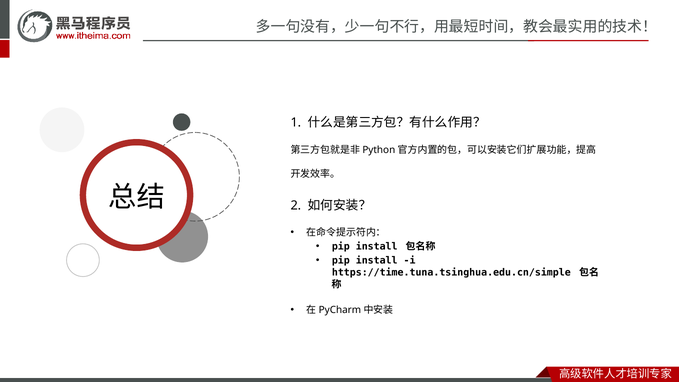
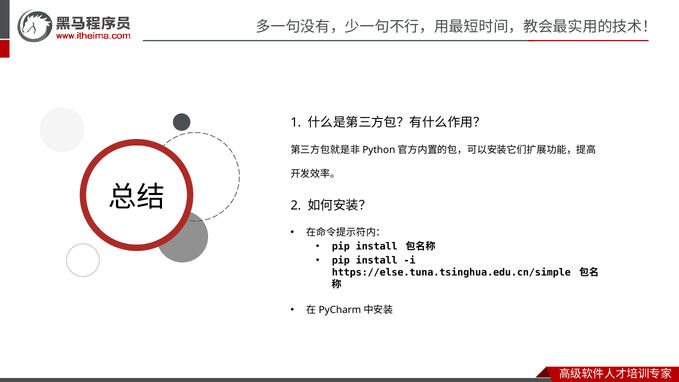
https://time.tuna.tsinghua.edu.cn/simple: https://time.tuna.tsinghua.edu.cn/simple -> https://else.tuna.tsinghua.edu.cn/simple
